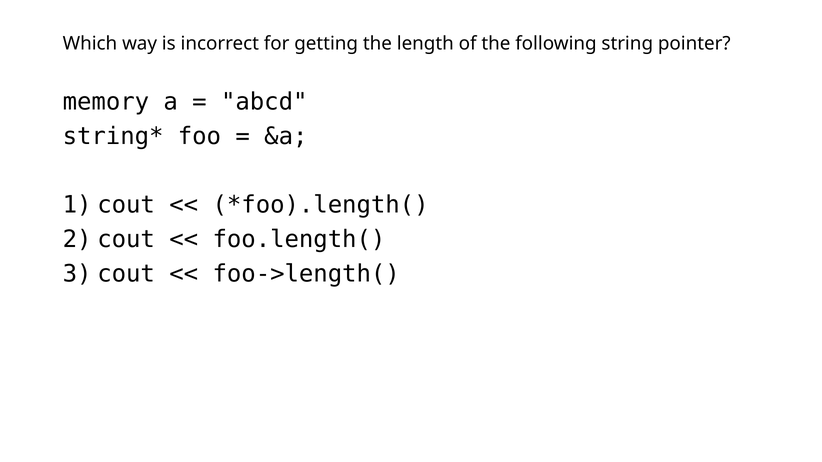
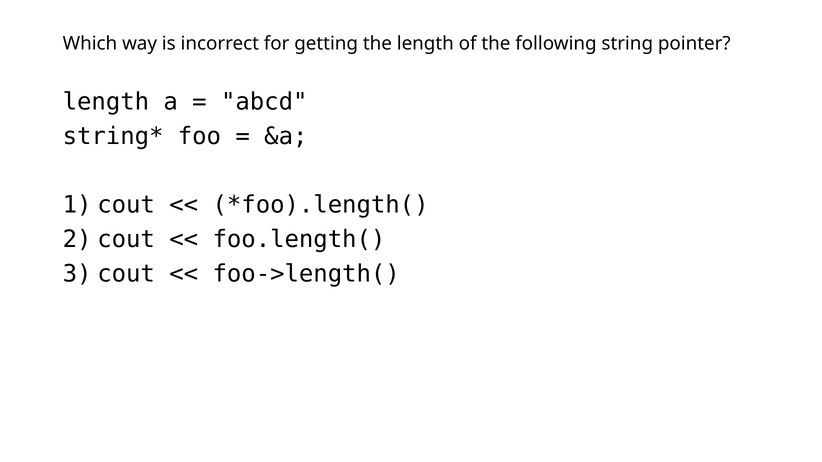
memory at (106, 102): memory -> length
